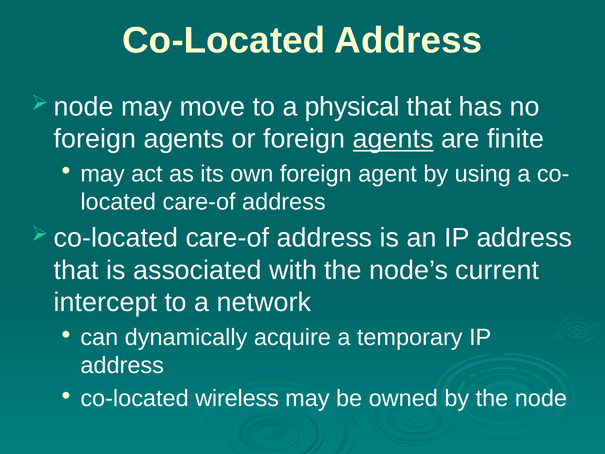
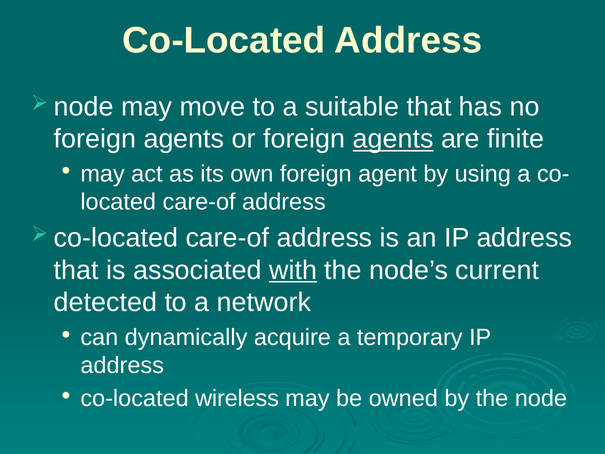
physical: physical -> suitable
with underline: none -> present
intercept: intercept -> detected
